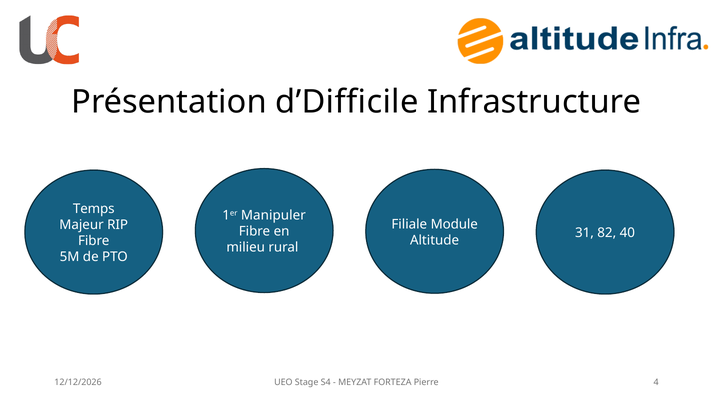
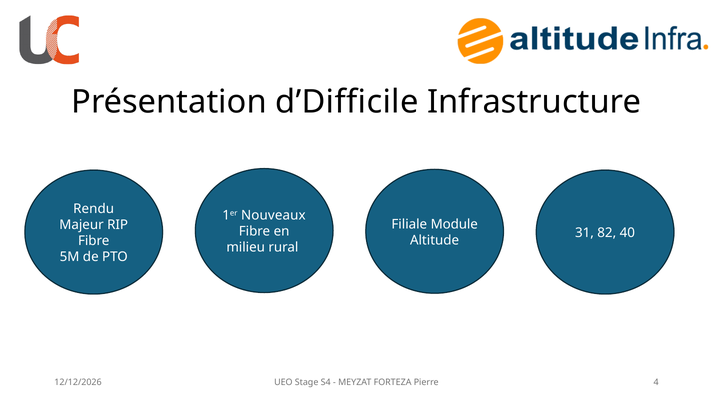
Temps: Temps -> Rendu
Manipuler: Manipuler -> Nouveaux
